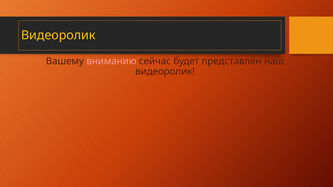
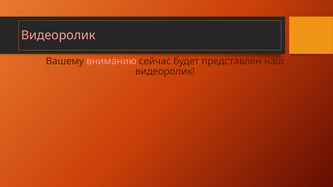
Видеоролик at (58, 35) colour: yellow -> pink
